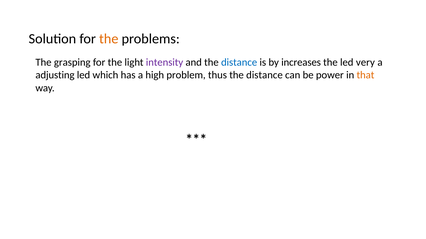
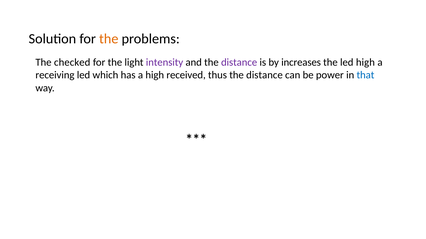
grasping: grasping -> checked
distance at (239, 63) colour: blue -> purple
led very: very -> high
adjusting: adjusting -> receiving
problem: problem -> received
that colour: orange -> blue
